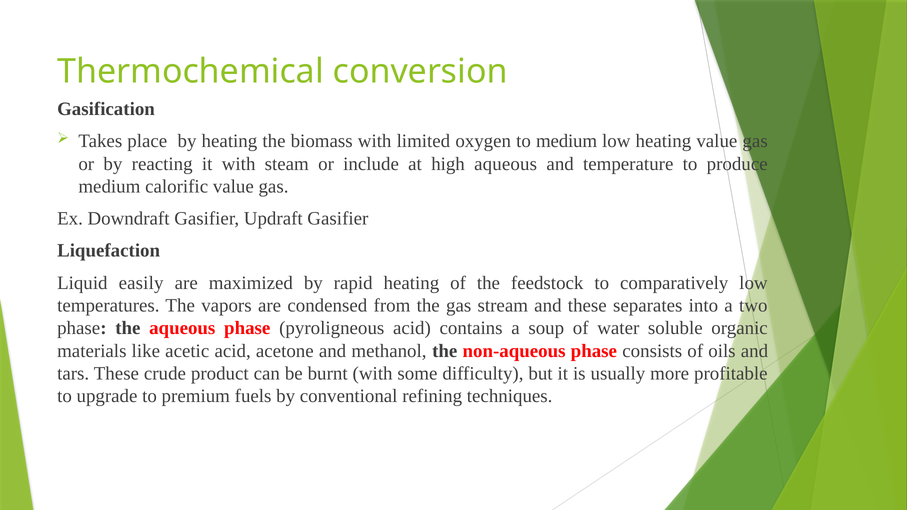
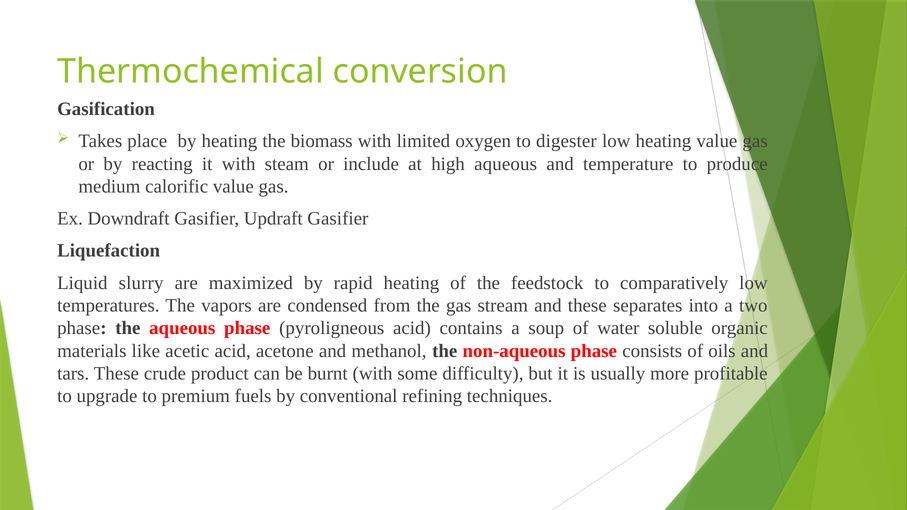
to medium: medium -> digester
easily: easily -> slurry
